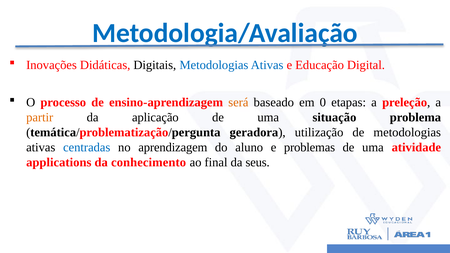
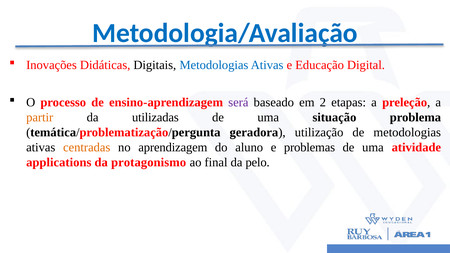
será colour: orange -> purple
0: 0 -> 2
aplicação: aplicação -> utilizadas
centradas colour: blue -> orange
conhecimento: conhecimento -> protagonismo
seus: seus -> pelo
